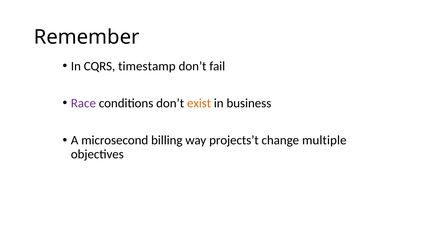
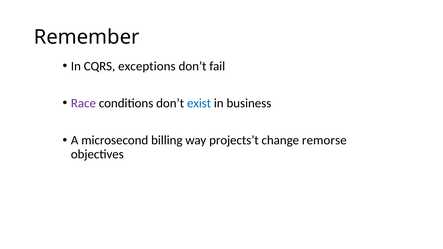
timestamp: timestamp -> exceptions
exist colour: orange -> blue
multiple: multiple -> remorse
